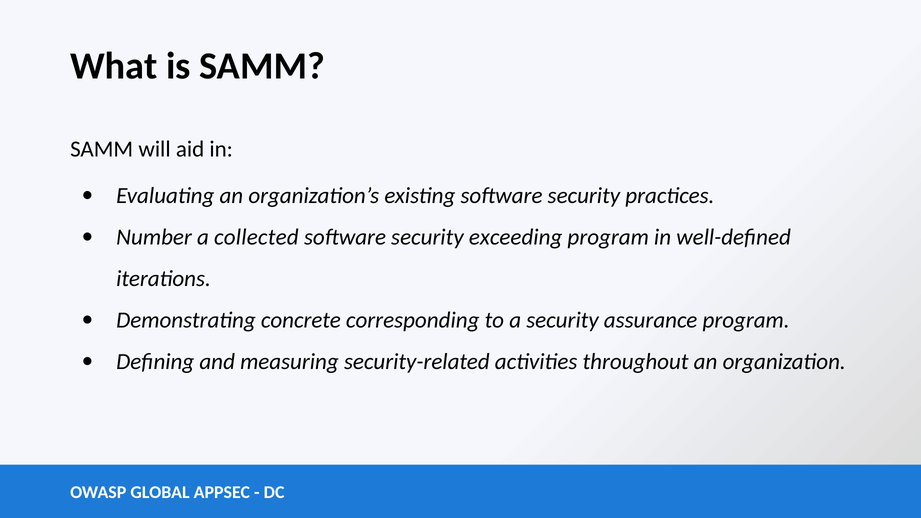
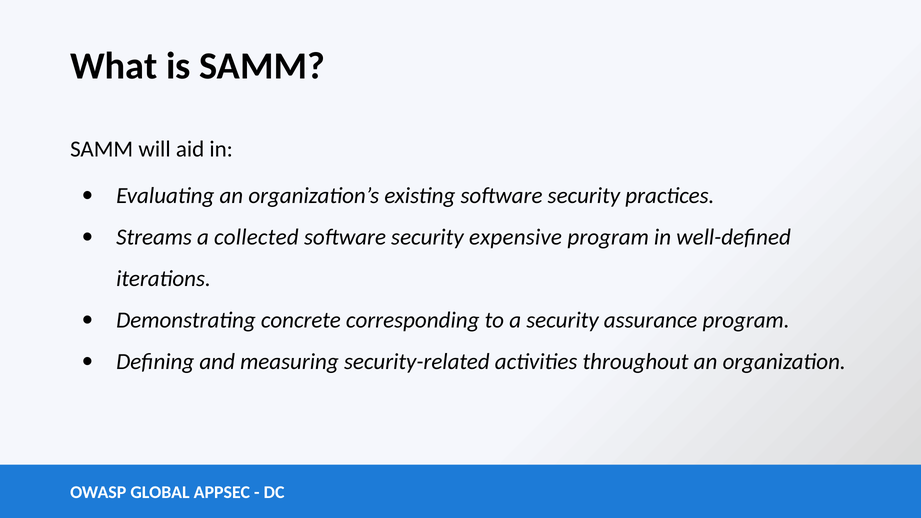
Number: Number -> Streams
exceeding: exceeding -> expensive
